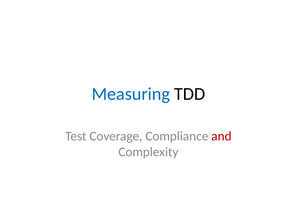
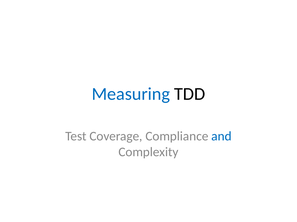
and colour: red -> blue
